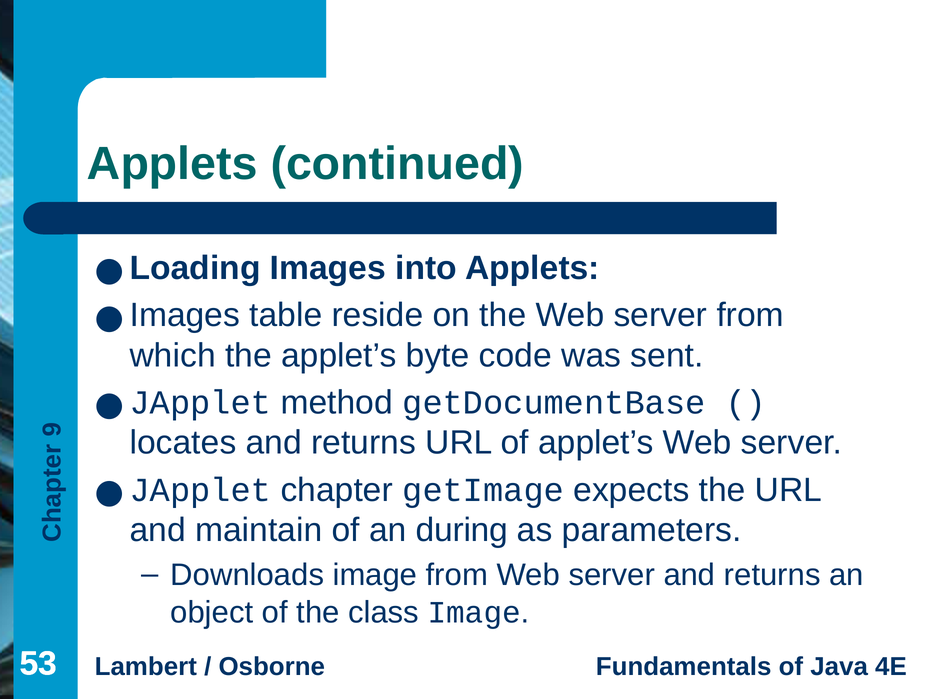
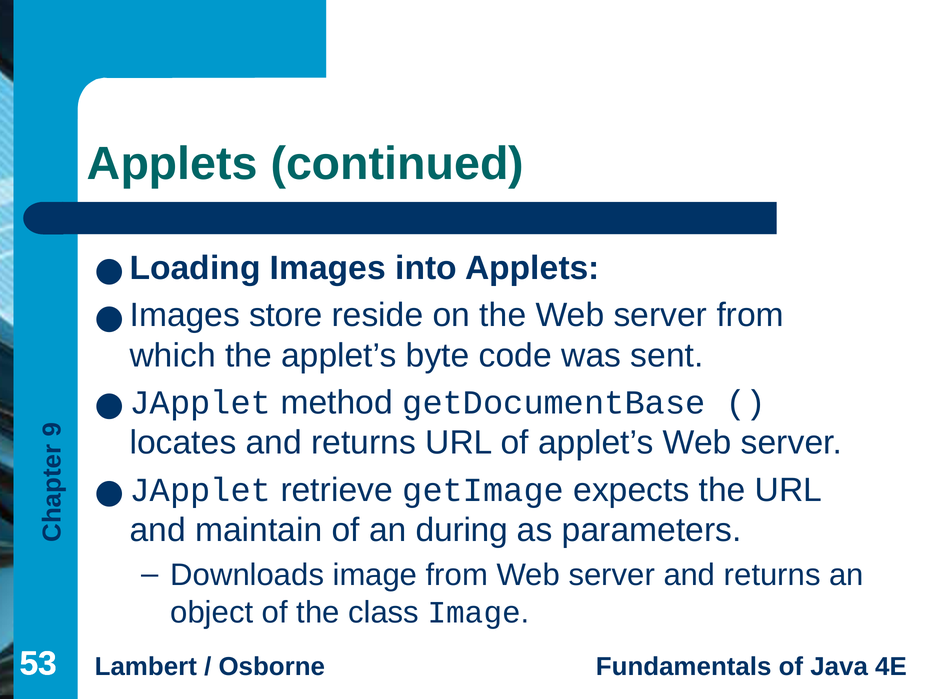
table: table -> store
chapter: chapter -> retrieve
